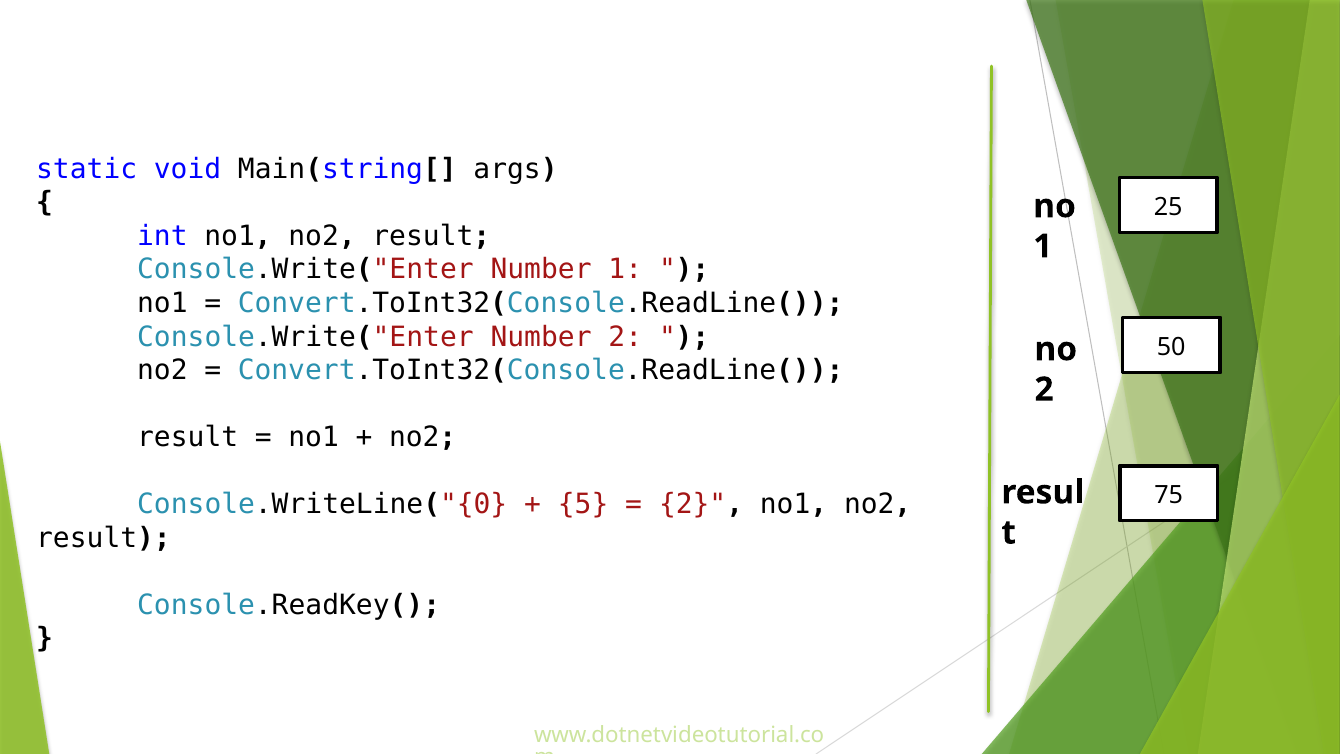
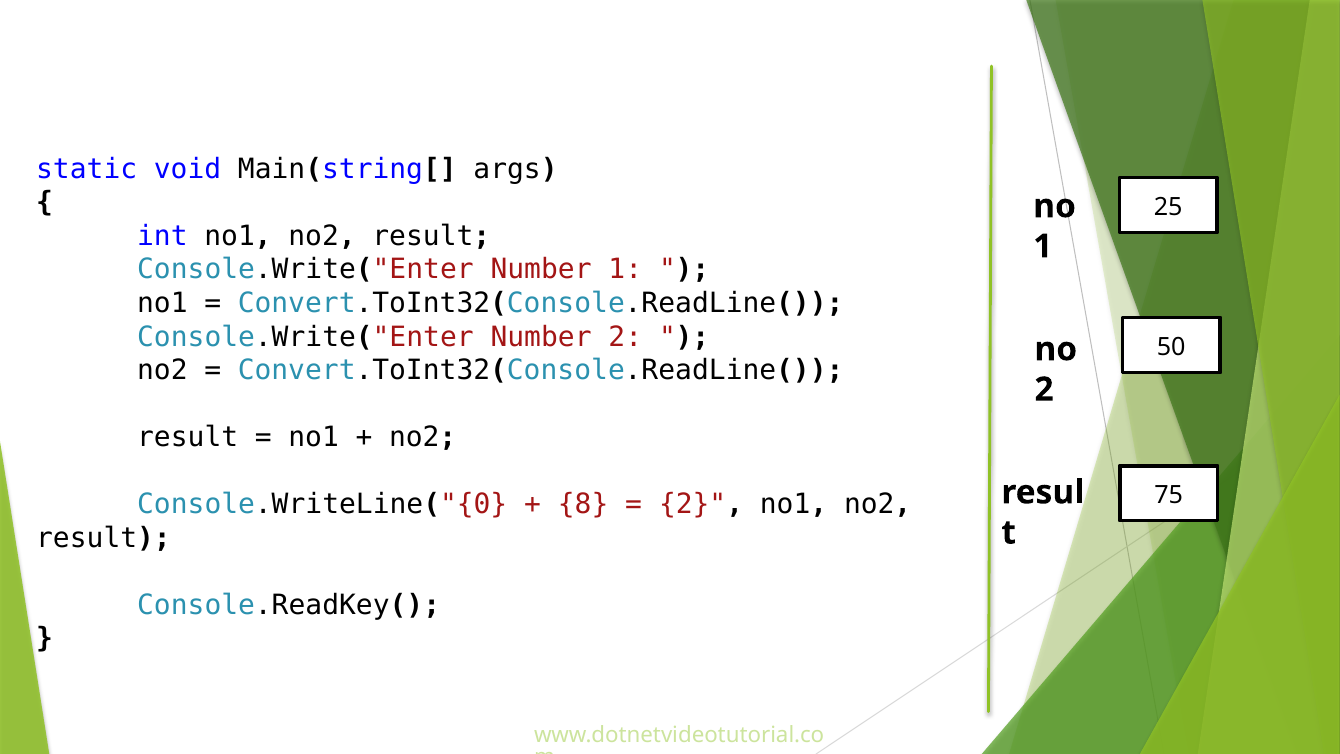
5: 5 -> 8
